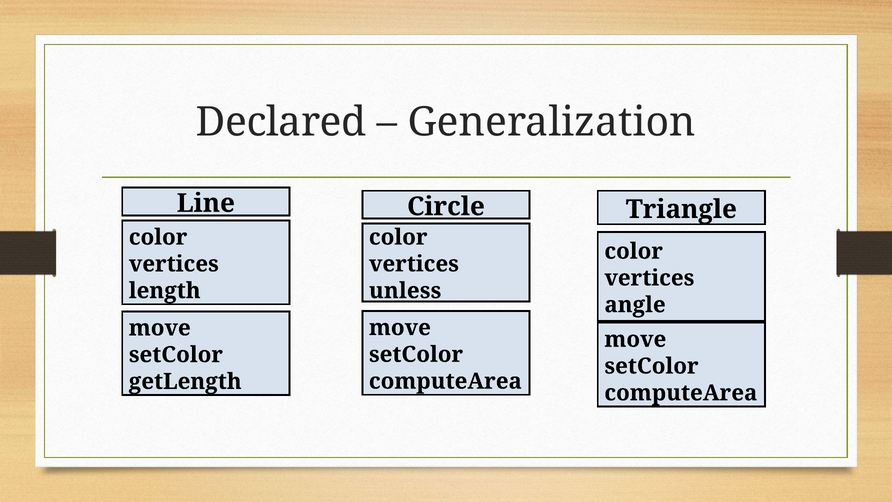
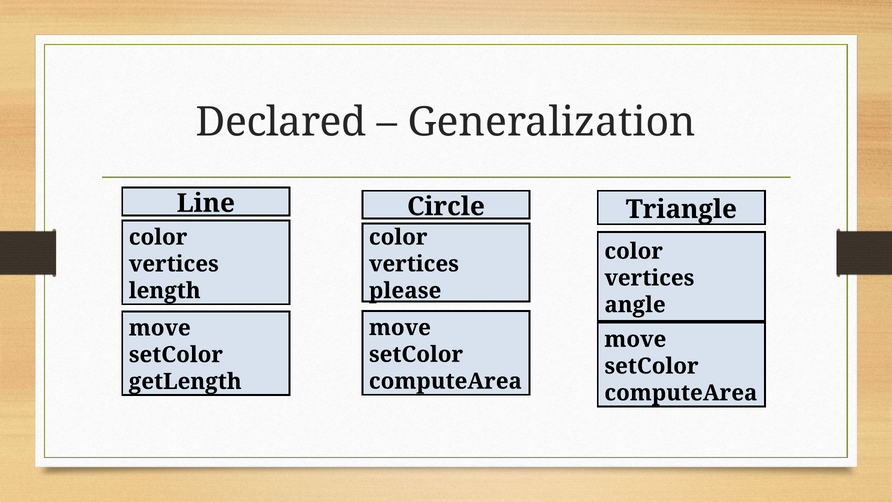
unless: unless -> please
